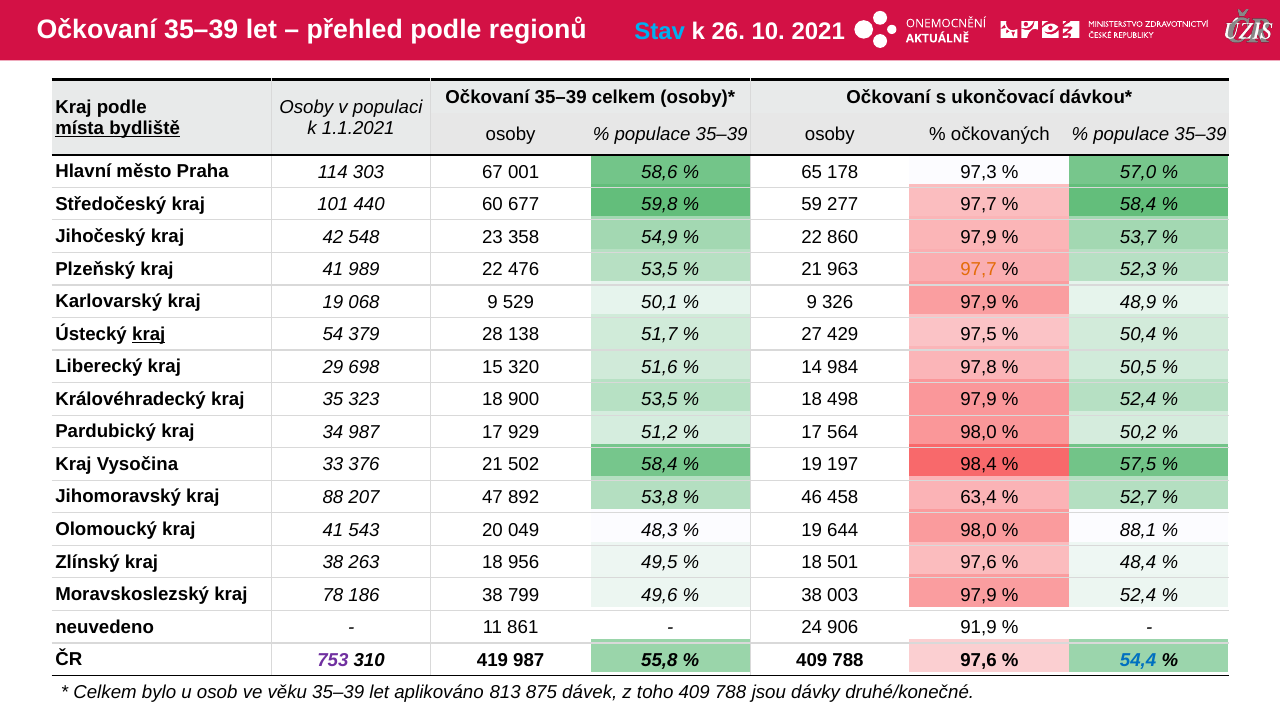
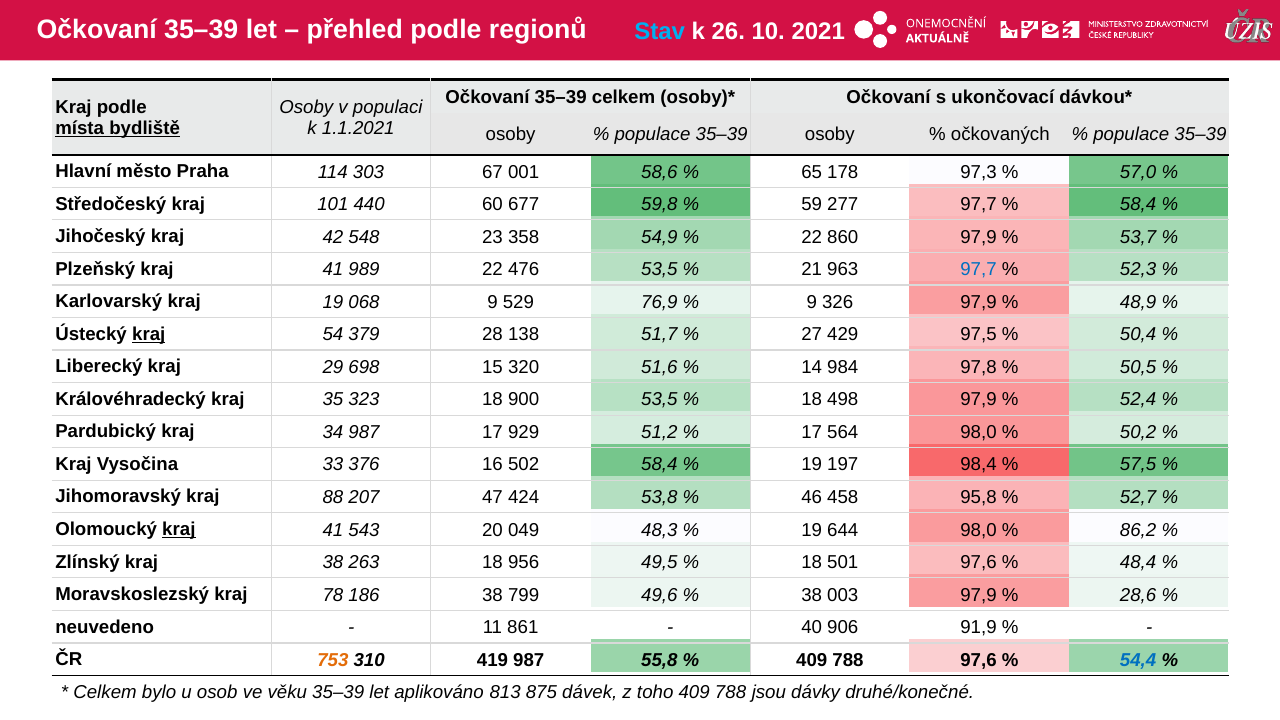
97,7 at (979, 270) colour: orange -> blue
50,1: 50,1 -> 76,9
376 21: 21 -> 16
892: 892 -> 424
63,4: 63,4 -> 95,8
kraj at (179, 529) underline: none -> present
88,1: 88,1 -> 86,2
52,4 at (1138, 595): 52,4 -> 28,6
24: 24 -> 40
753 colour: purple -> orange
